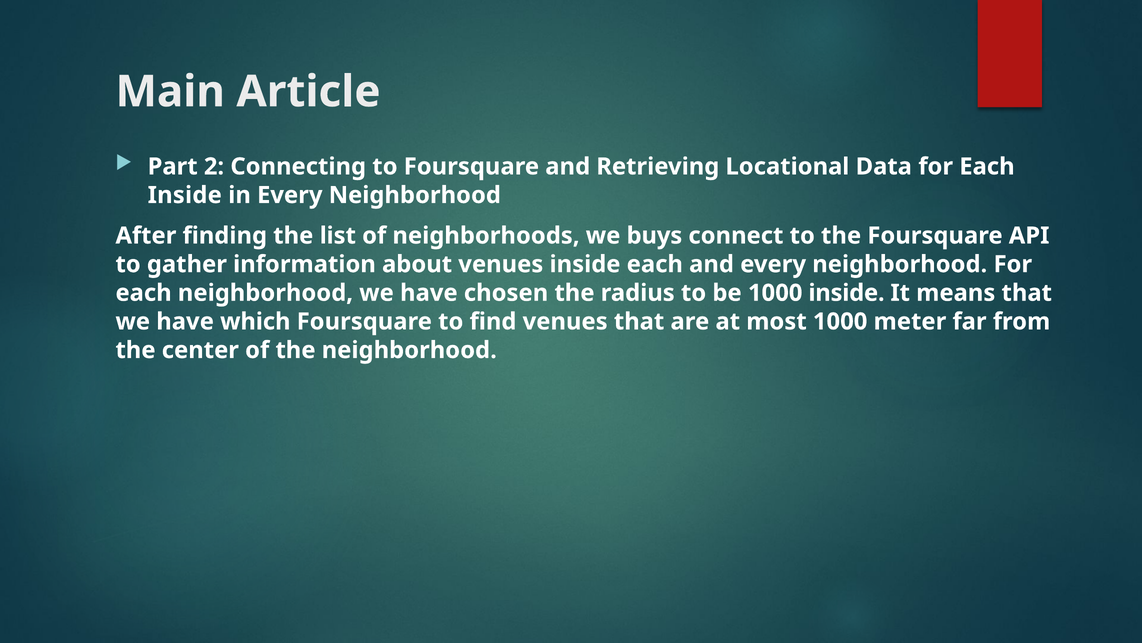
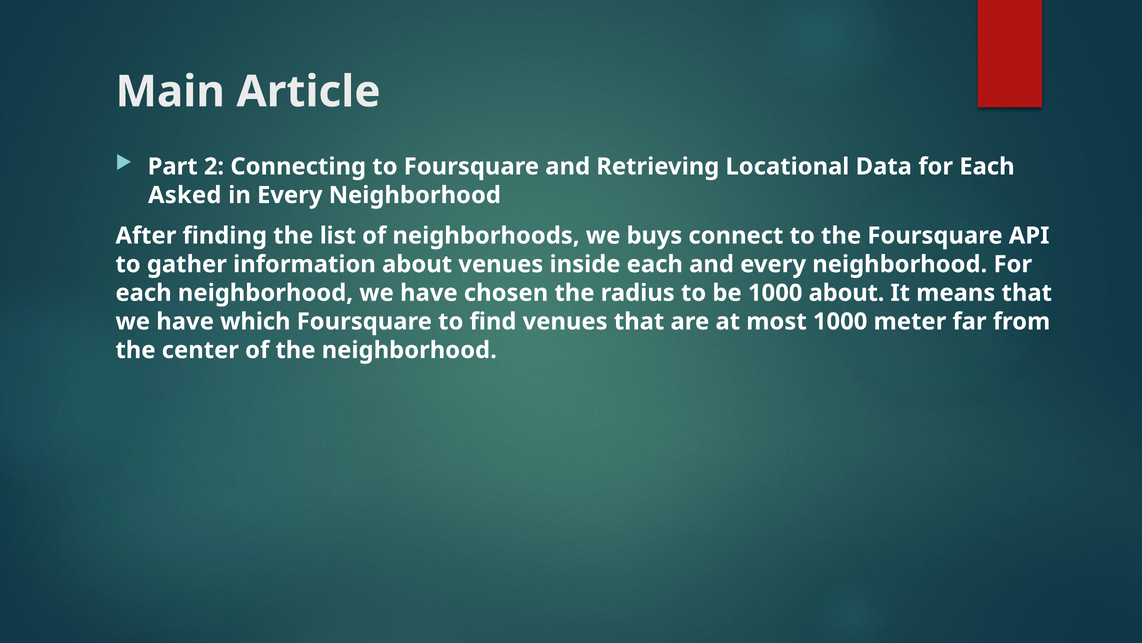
Inside at (185, 195): Inside -> Asked
1000 inside: inside -> about
